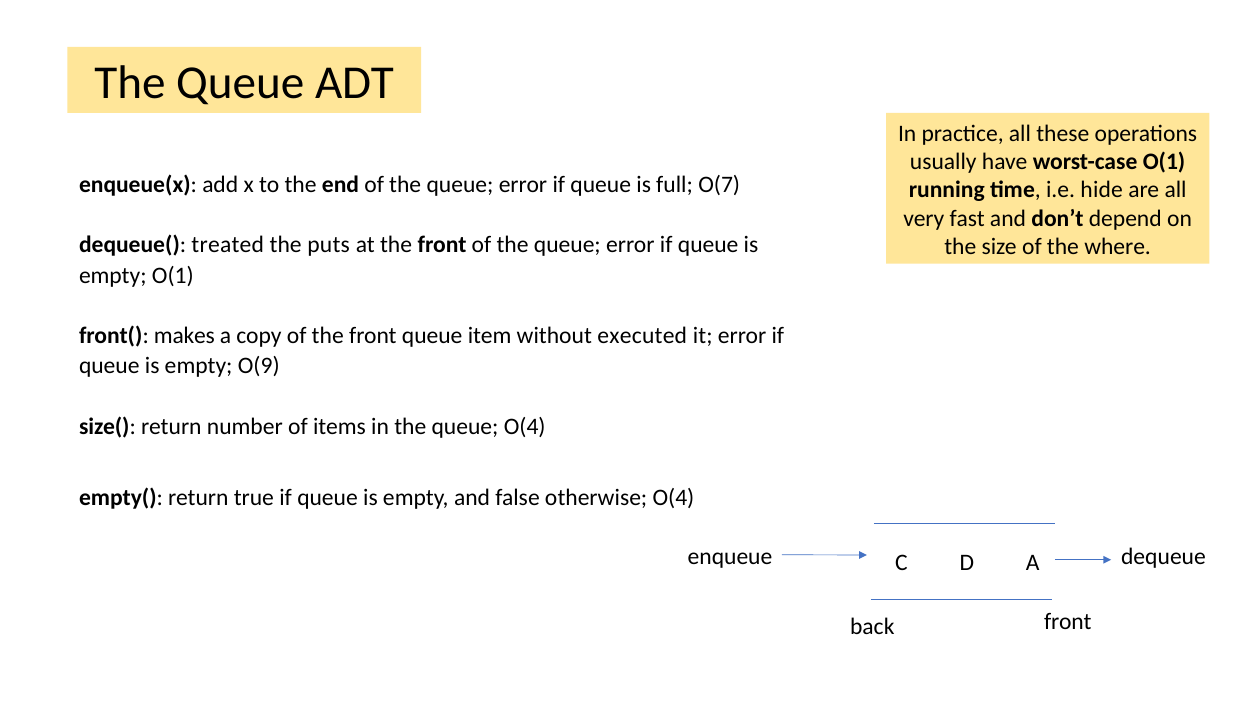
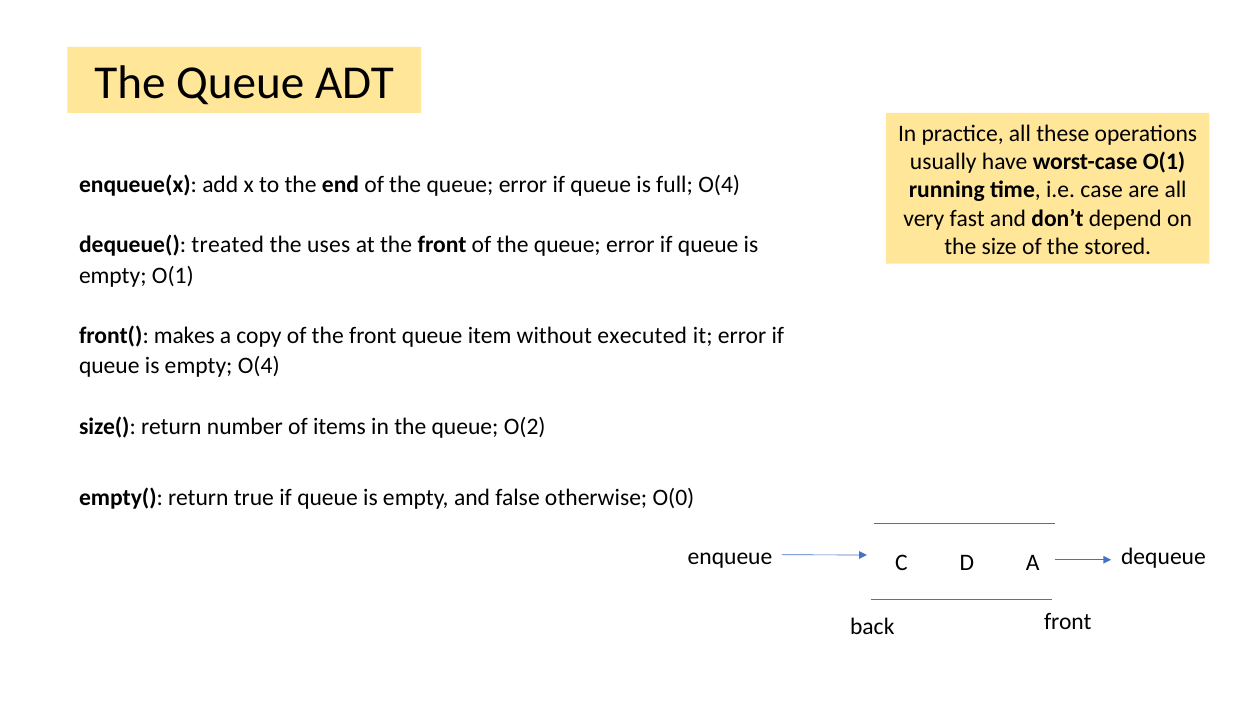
full O(7: O(7 -> O(4
hide: hide -> case
puts: puts -> uses
where: where -> stored
empty O(9: O(9 -> O(4
queue O(4: O(4 -> O(2
otherwise O(4: O(4 -> O(0
